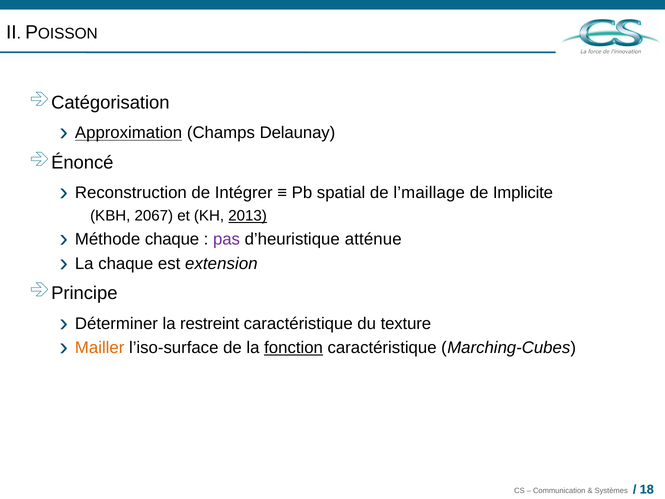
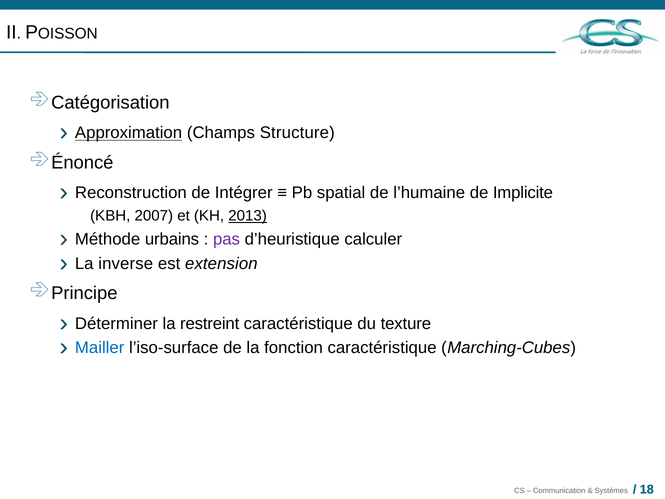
Delaunay: Delaunay -> Structure
l’maillage: l’maillage -> l’humaine
2067: 2067 -> 2007
Méthode chaque: chaque -> urbains
atténue: atténue -> calculer
La chaque: chaque -> inverse
Mailler colour: orange -> blue
fonction underline: present -> none
